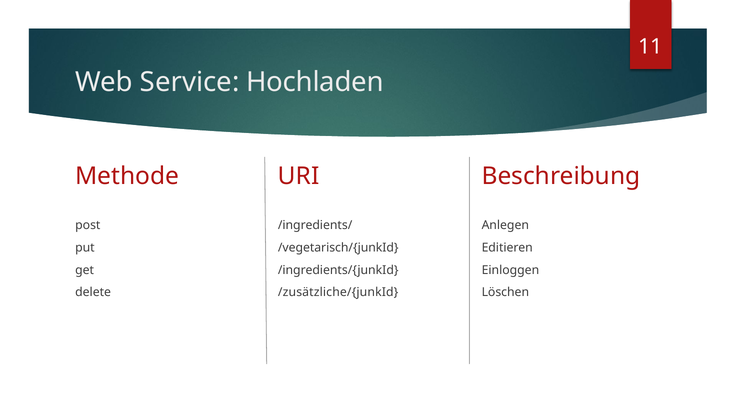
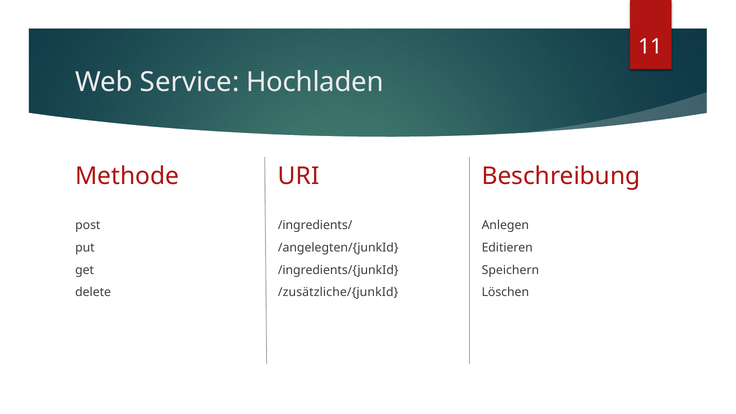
/vegetarisch/{junkId: /vegetarisch/{junkId -> /angelegten/{junkId
Einloggen: Einloggen -> Speichern
